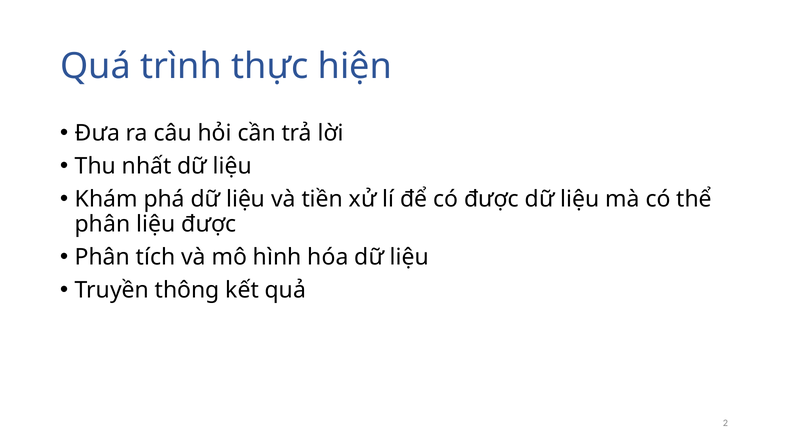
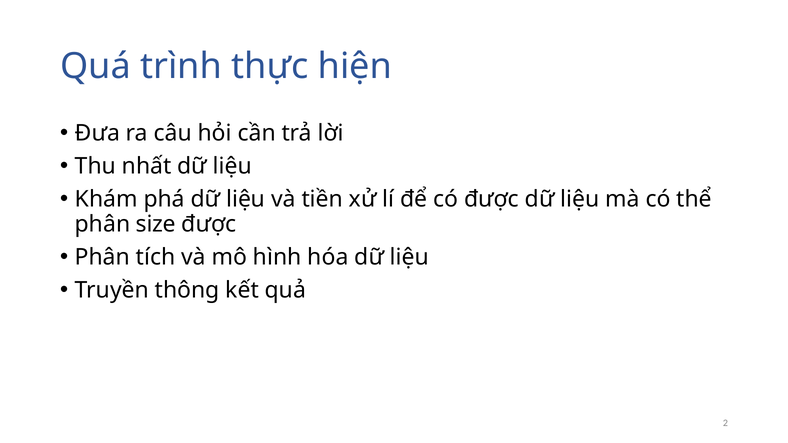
phân liệu: liệu -> size
